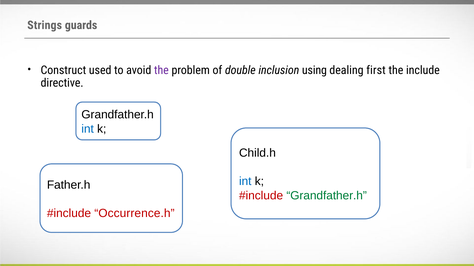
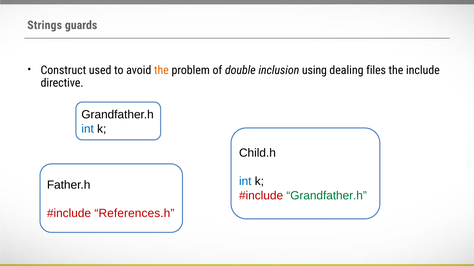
the at (161, 70) colour: purple -> orange
first: first -> files
Occurrence.h: Occurrence.h -> References.h
